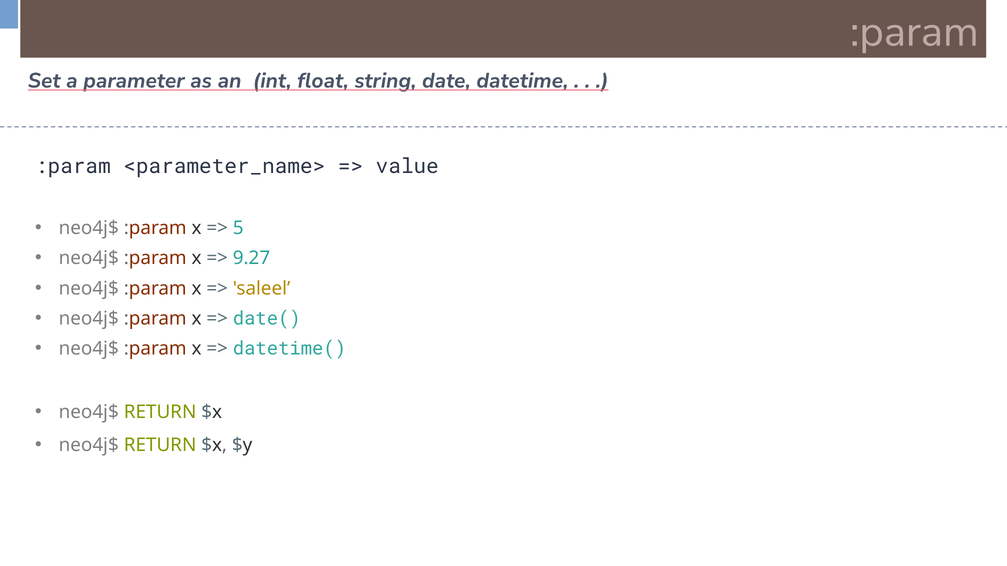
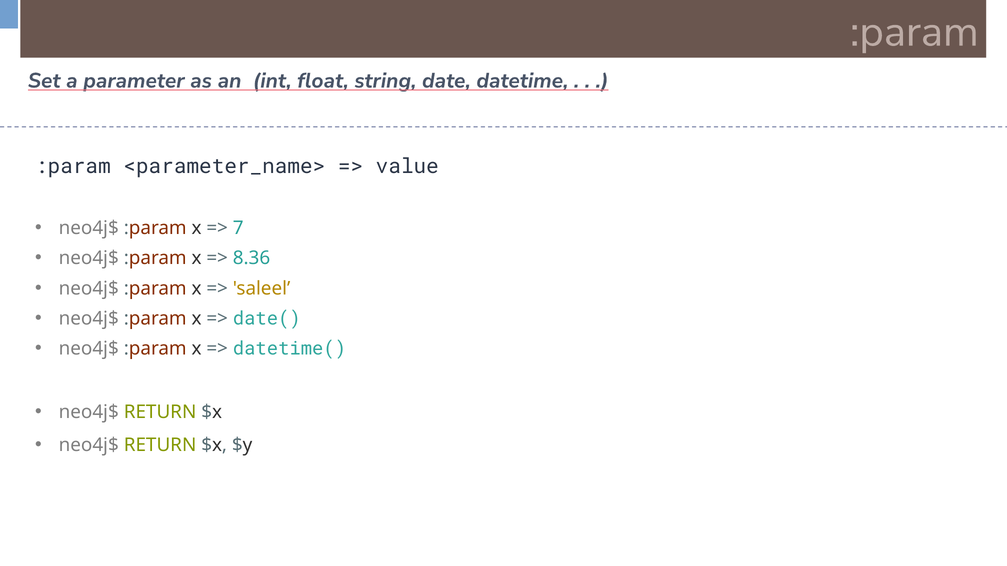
5: 5 -> 7
9.27: 9.27 -> 8.36
